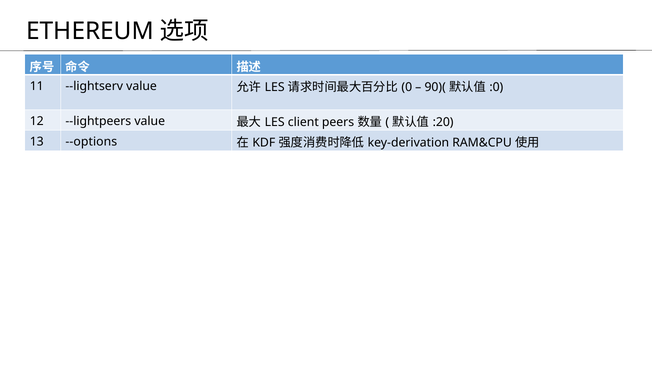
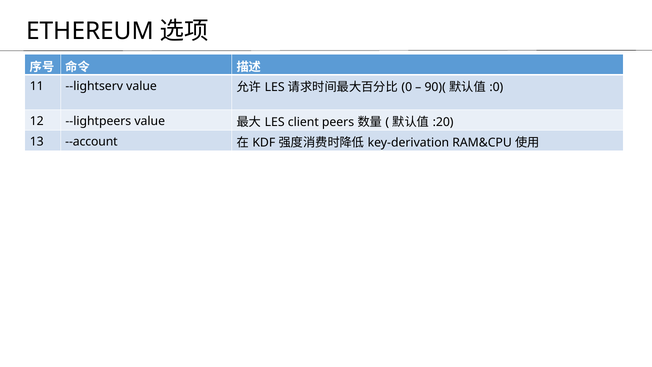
--options: --options -> --account
